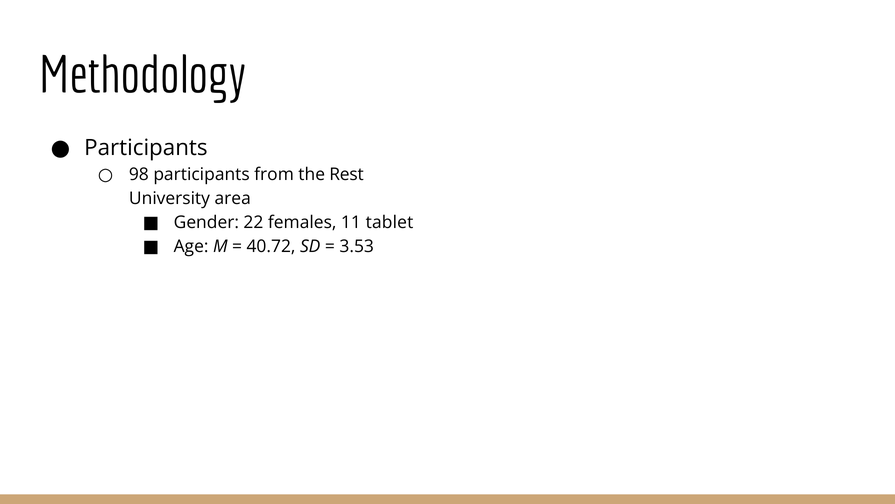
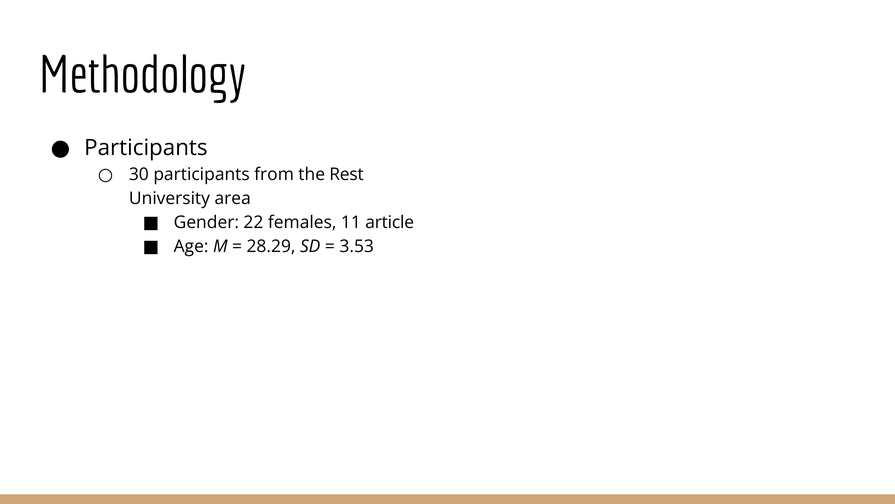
98: 98 -> 30
tablet: tablet -> article
40.72: 40.72 -> 28.29
